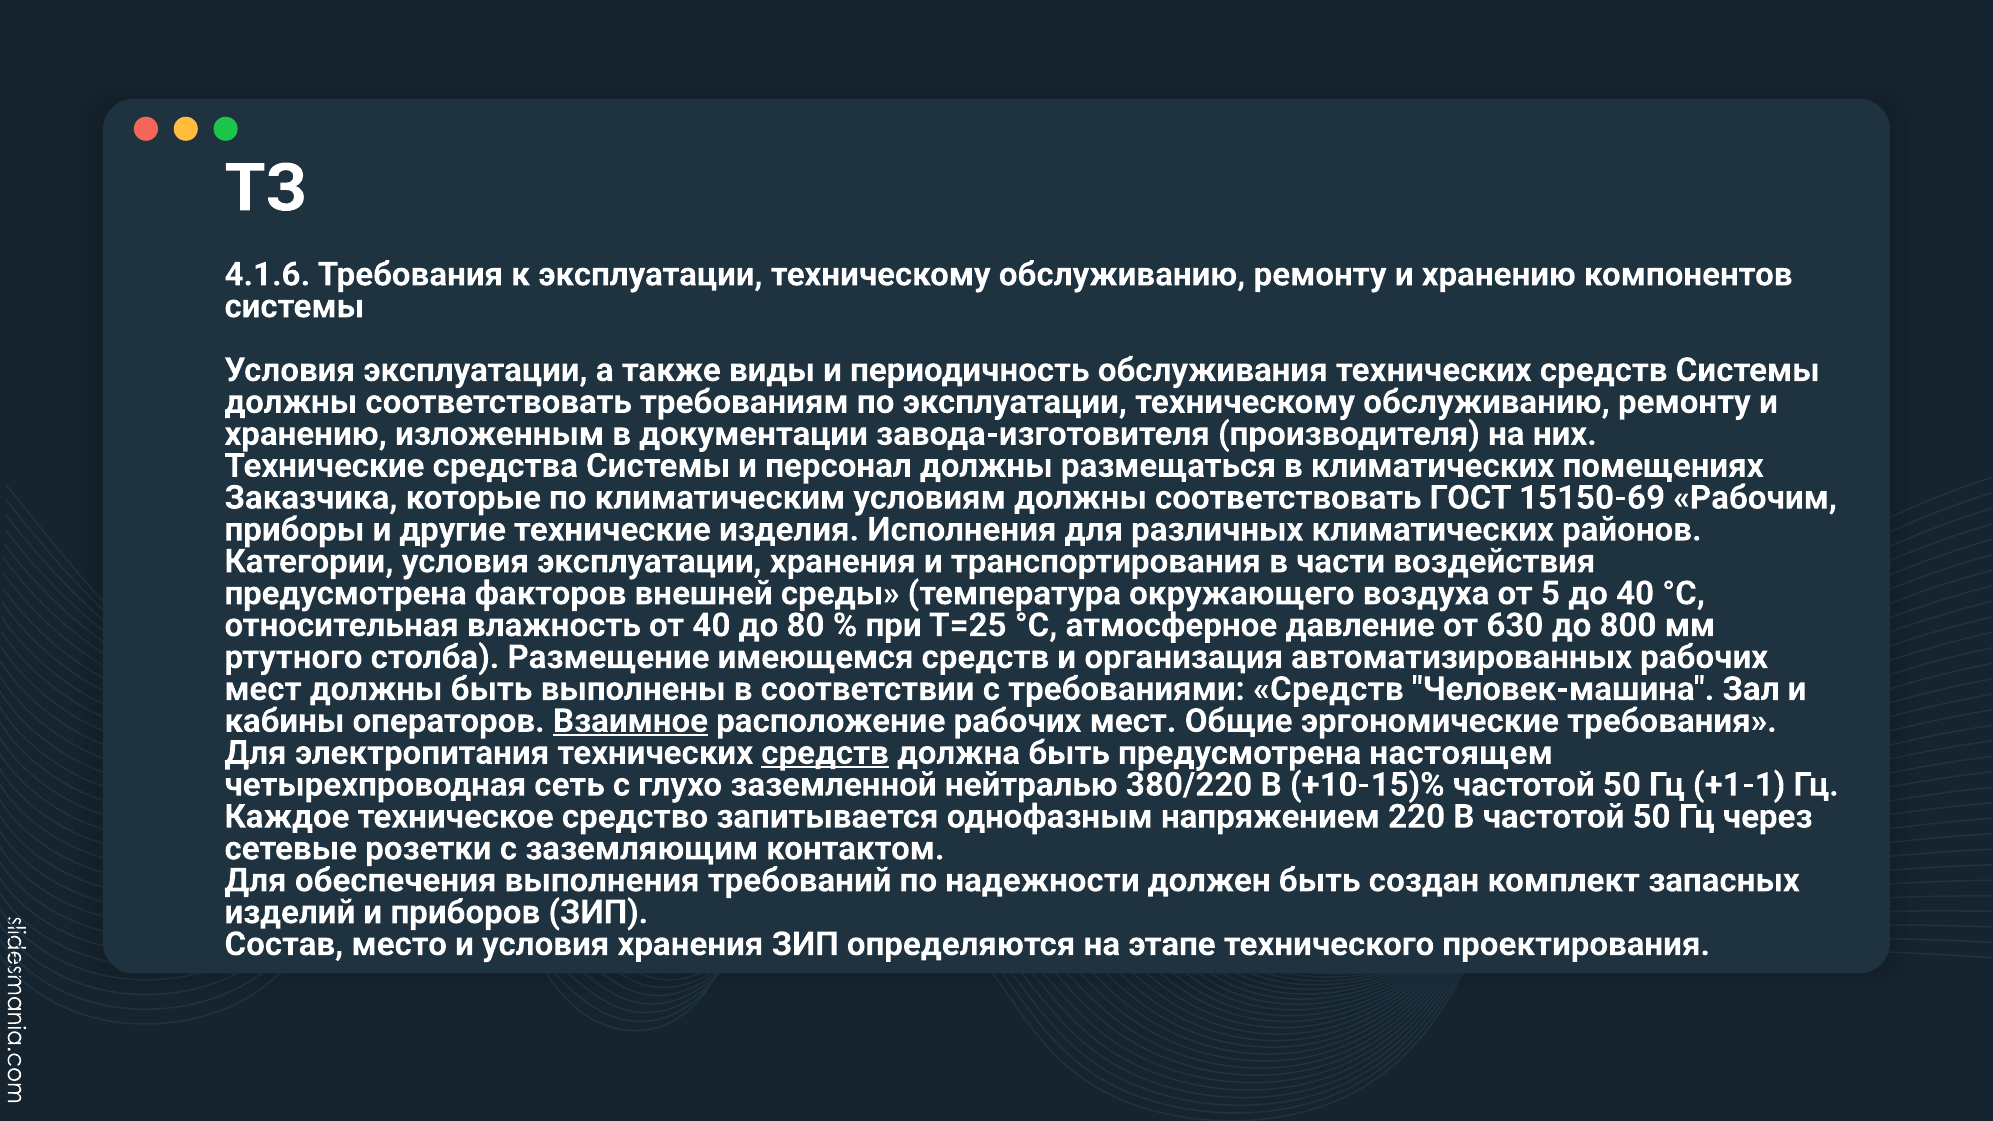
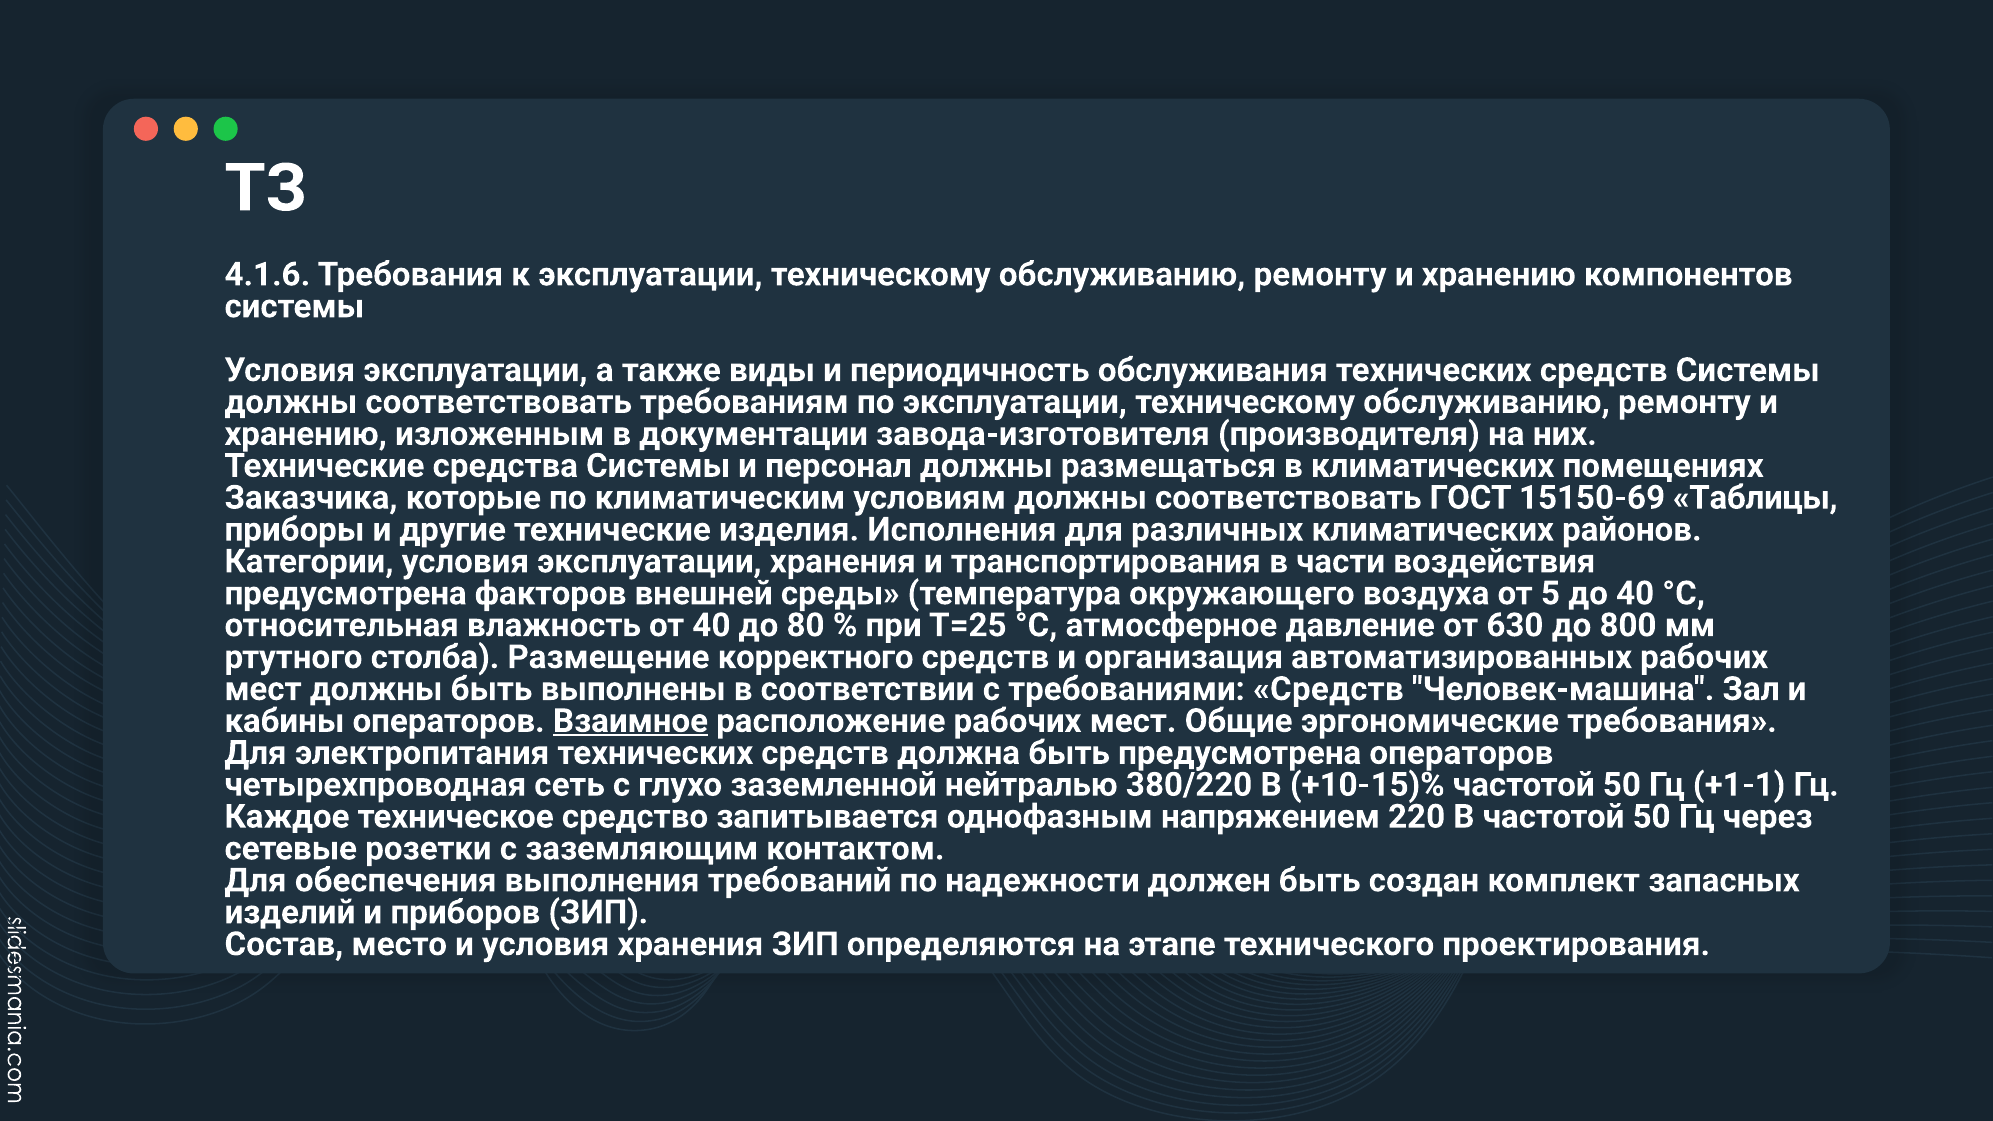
Рабочим: Рабочим -> Таблицы
имеющемся: имеющемся -> корректного
средств at (825, 753) underline: present -> none
предусмотрена настоящем: настоящем -> операторов
